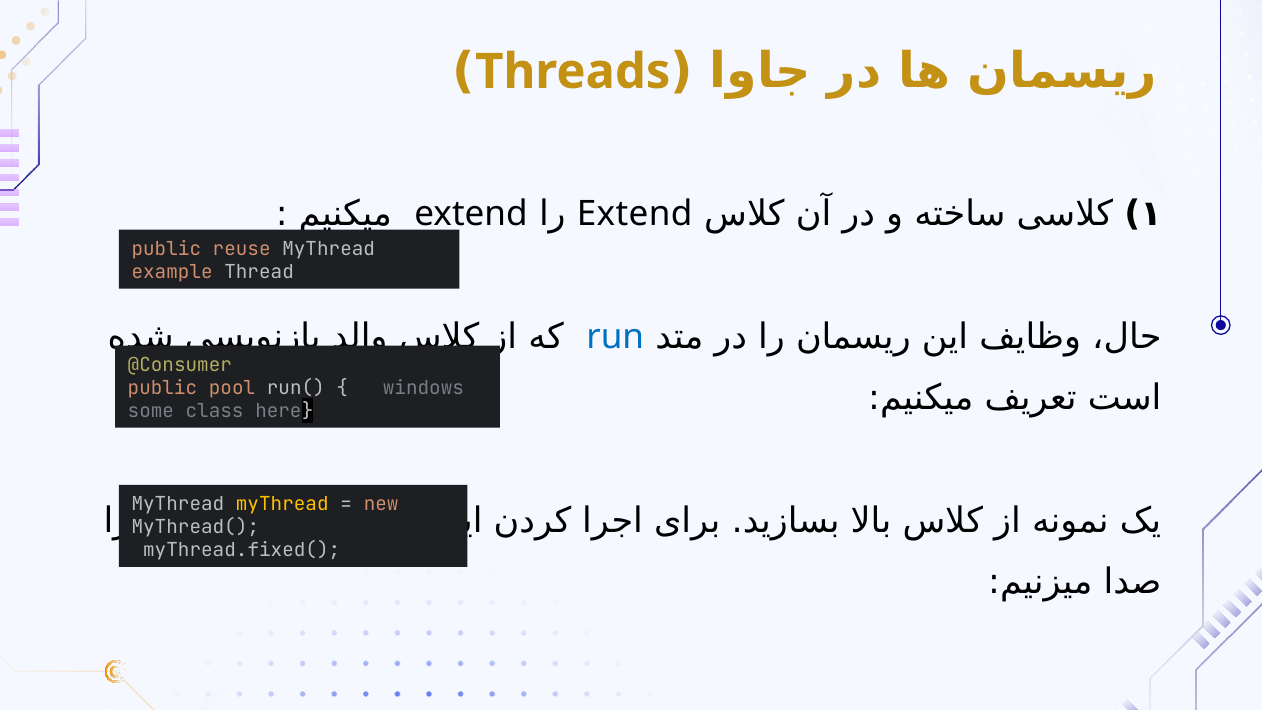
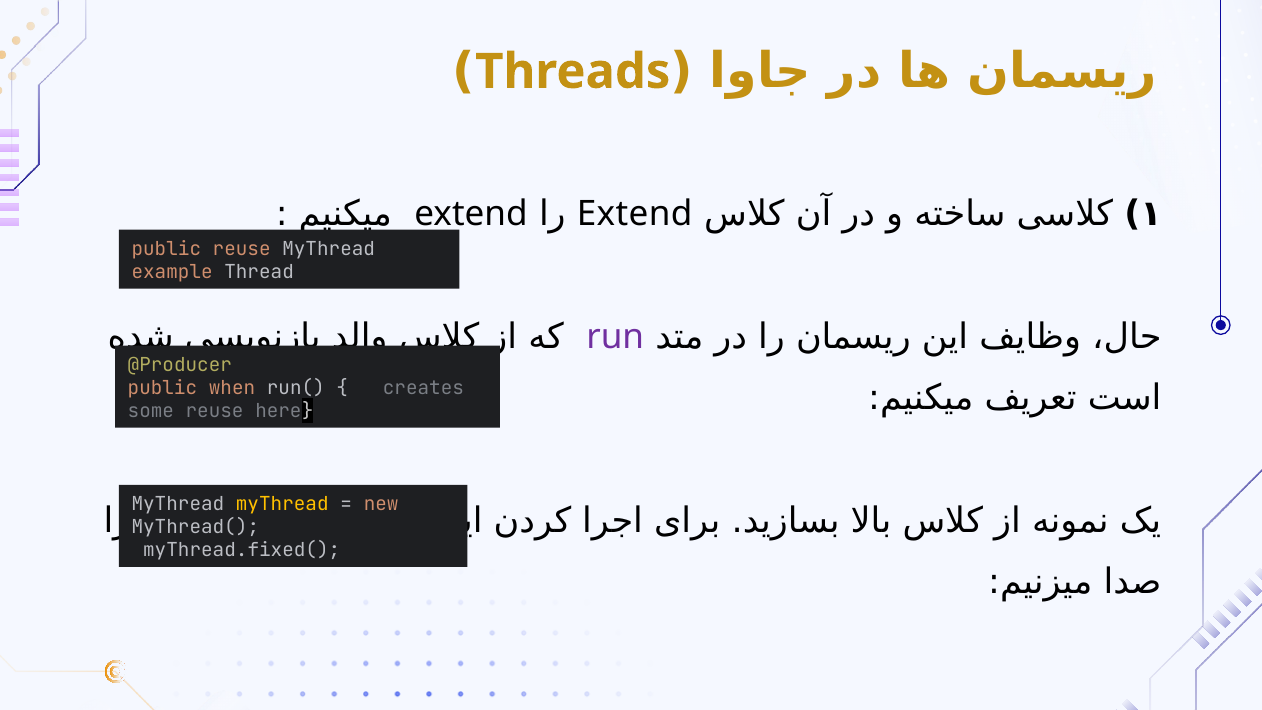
run colour: blue -> purple
@Consumer: @Consumer -> @Producer
pool: pool -> when
//windows: //windows -> //creates
some class: class -> reuse
